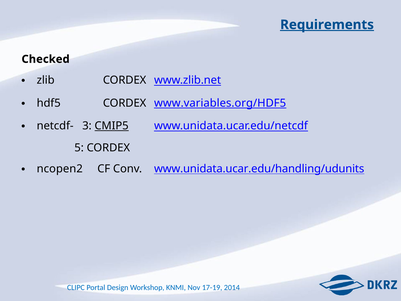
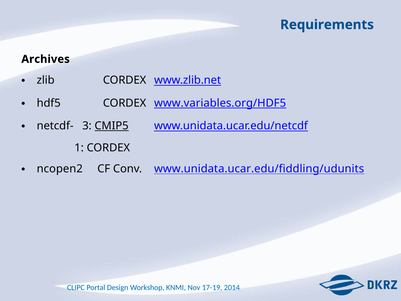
Requirements underline: present -> none
Checked: Checked -> Archives
5: 5 -> 1
www.unidata.ucar.edu/handling/udunits: www.unidata.ucar.edu/handling/udunits -> www.unidata.ucar.edu/fiddling/udunits
